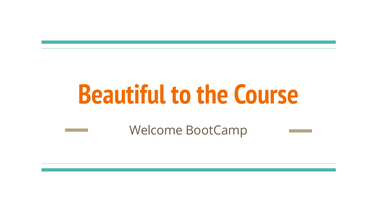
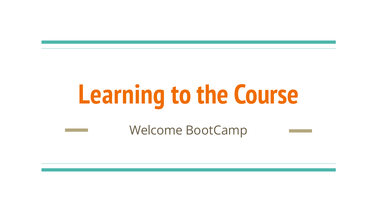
Beautiful: Beautiful -> Learning
